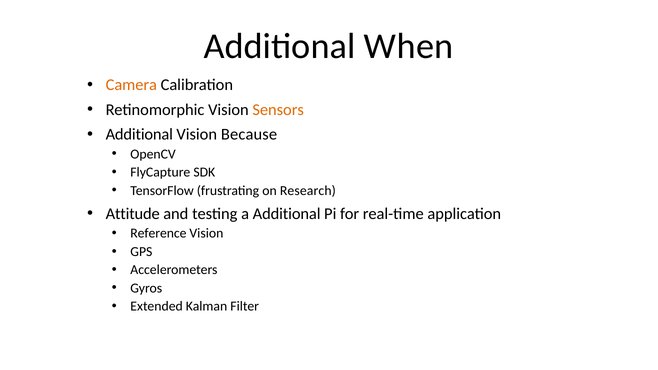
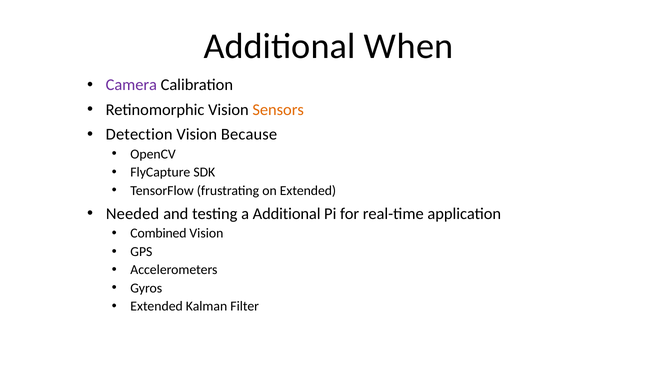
Camera colour: orange -> purple
Additional at (139, 134): Additional -> Detection
on Research: Research -> Extended
Attitude: Attitude -> Needed
Reference: Reference -> Combined
